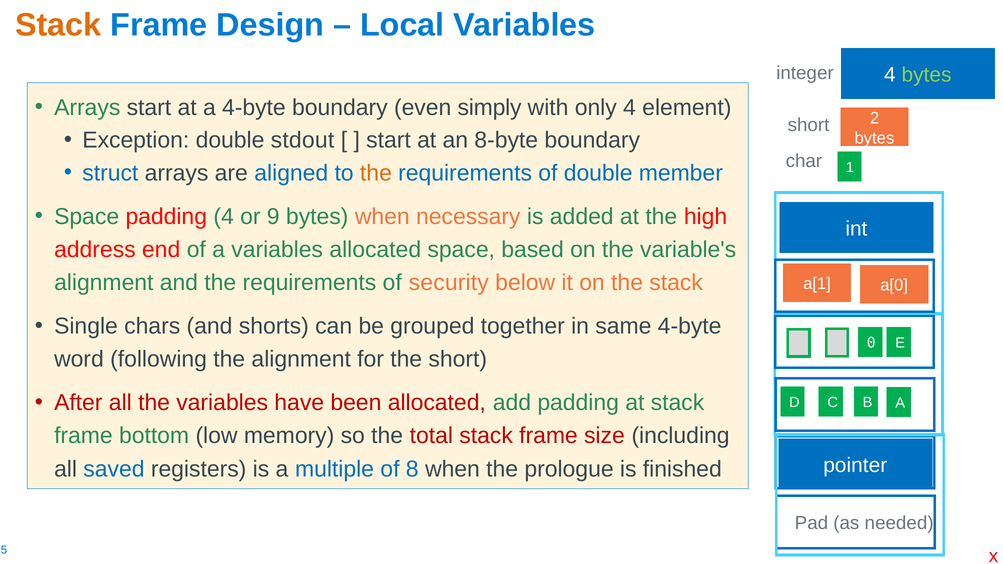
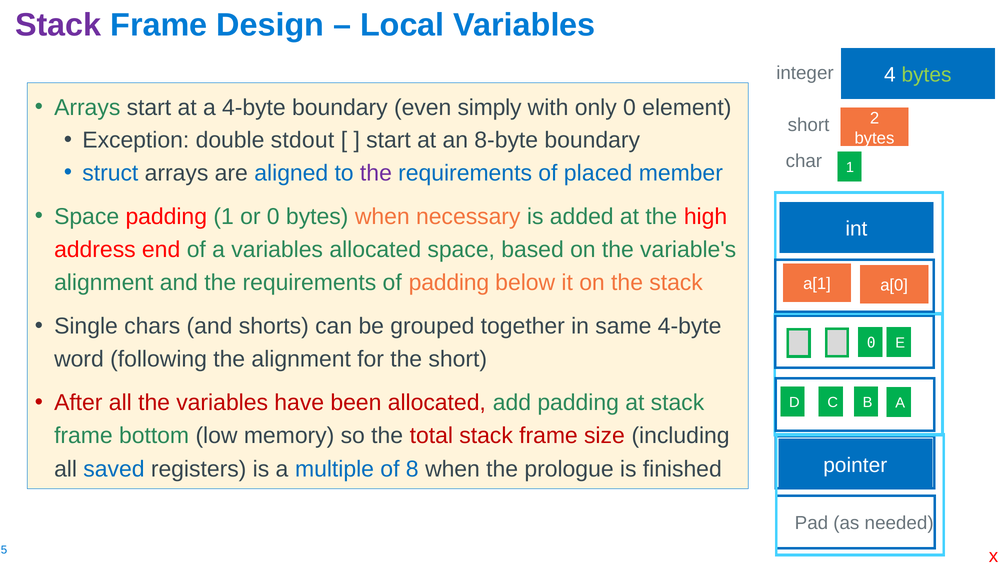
Stack at (58, 25) colour: orange -> purple
only 4: 4 -> 0
the at (376, 173) colour: orange -> purple
of double: double -> placed
padding 4: 4 -> 1
or 9: 9 -> 0
of security: security -> padding
